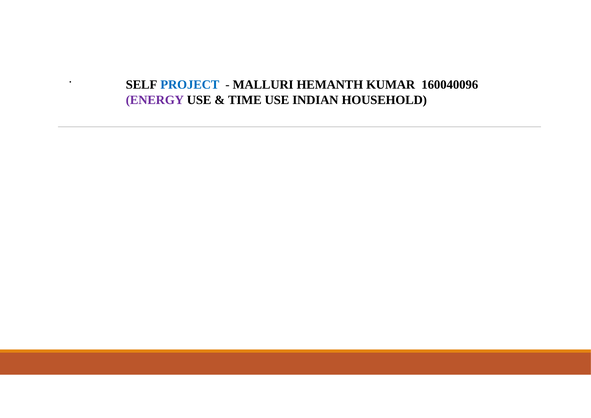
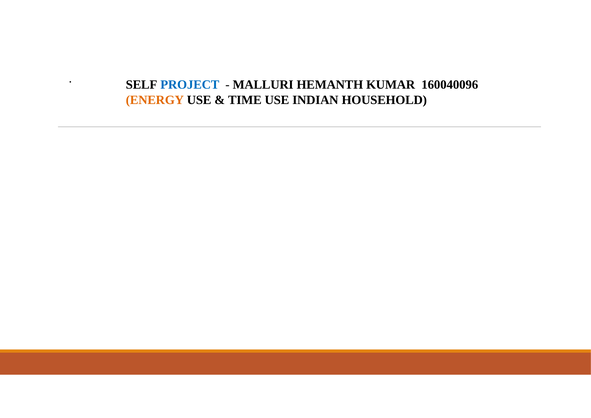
ENERGY colour: purple -> orange
